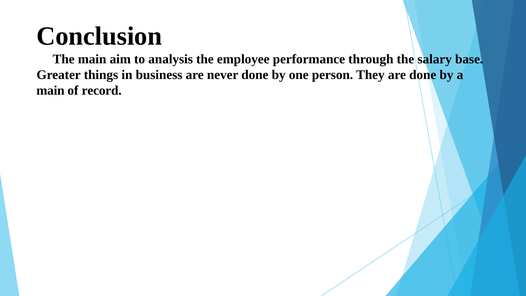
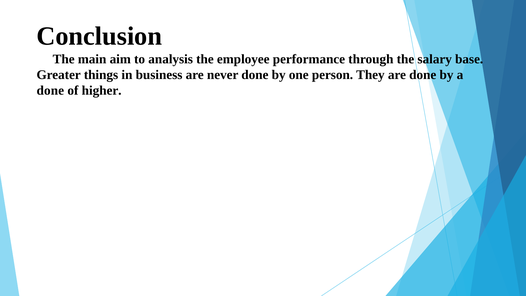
main at (50, 91): main -> done
record: record -> higher
